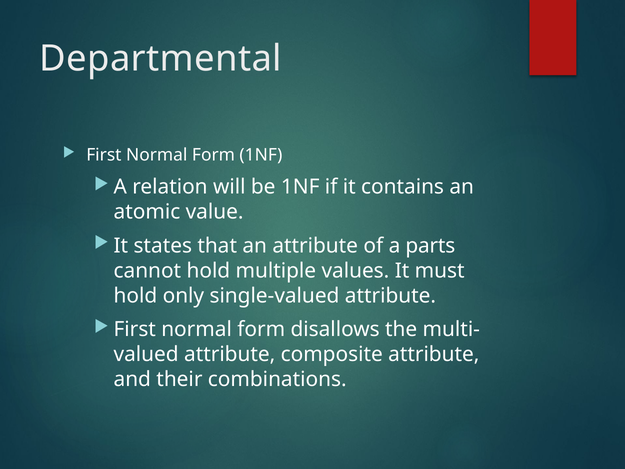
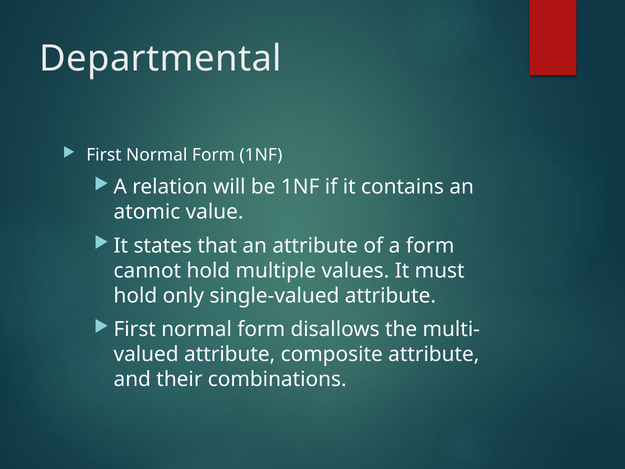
a parts: parts -> form
